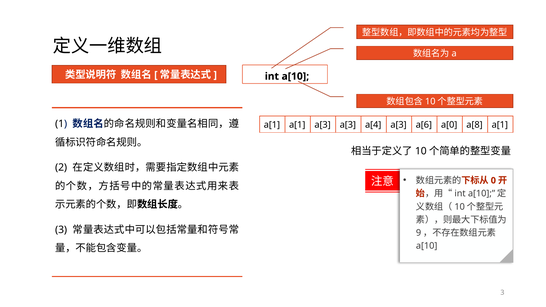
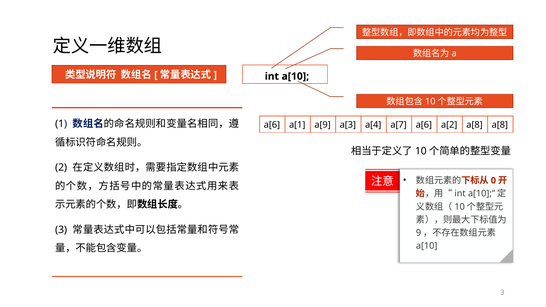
a[1 at (272, 125): a[1 -> a[6
a[1 a[3: a[3 -> a[9
a[4 a[3: a[3 -> a[7
a[0: a[0 -> a[2
a[8 a[1: a[1 -> a[8
